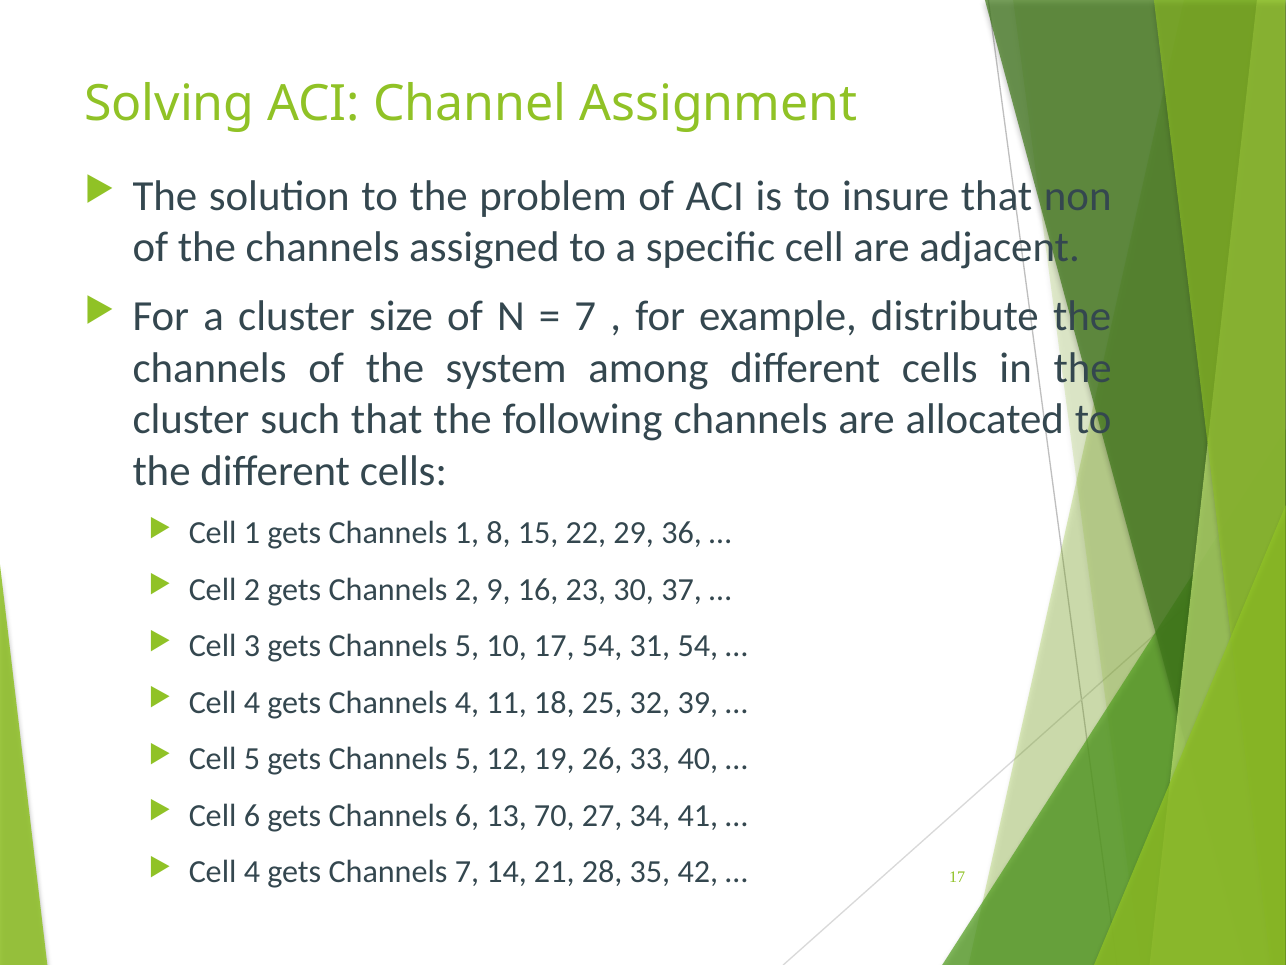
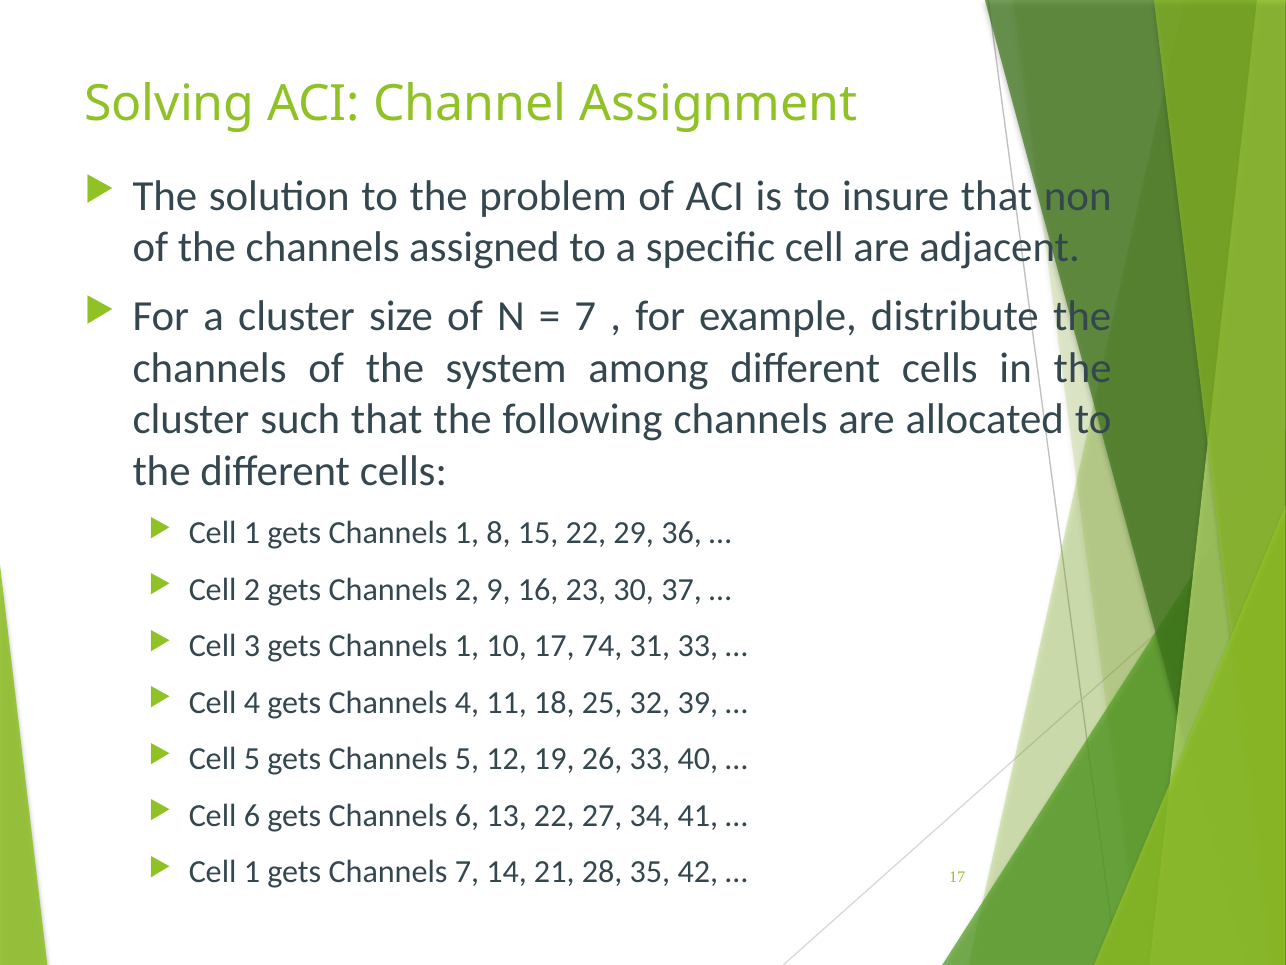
3 gets Channels 5: 5 -> 1
17 54: 54 -> 74
31 54: 54 -> 33
13 70: 70 -> 22
4 at (252, 872): 4 -> 1
